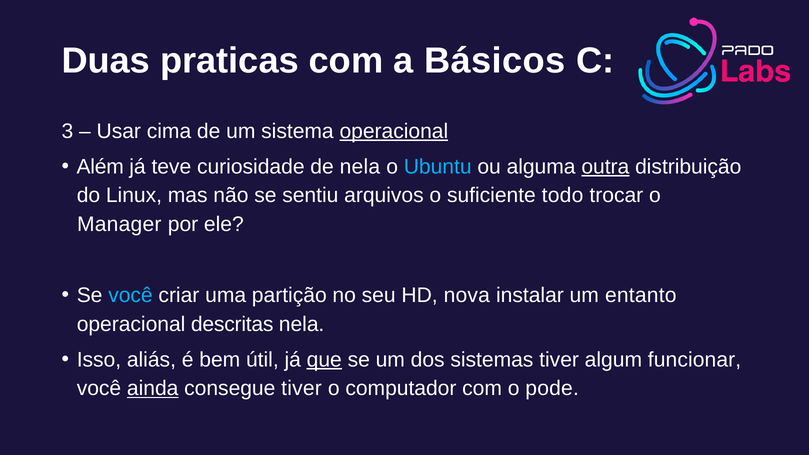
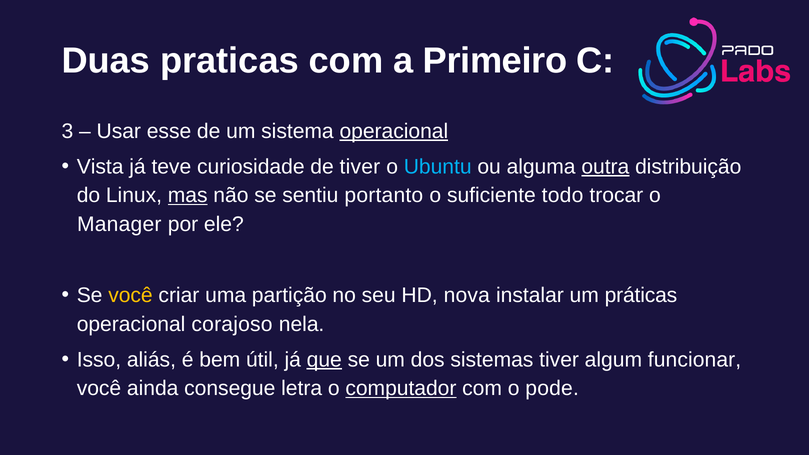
Básicos: Básicos -> Primeiro
cima: cima -> esse
Além: Além -> Vista
de nela: nela -> tiver
mas underline: none -> present
arquivos: arquivos -> portanto
você at (130, 295) colour: light blue -> yellow
entanto: entanto -> práticas
descritas: descritas -> corajoso
ainda underline: present -> none
consegue tiver: tiver -> letra
computador underline: none -> present
